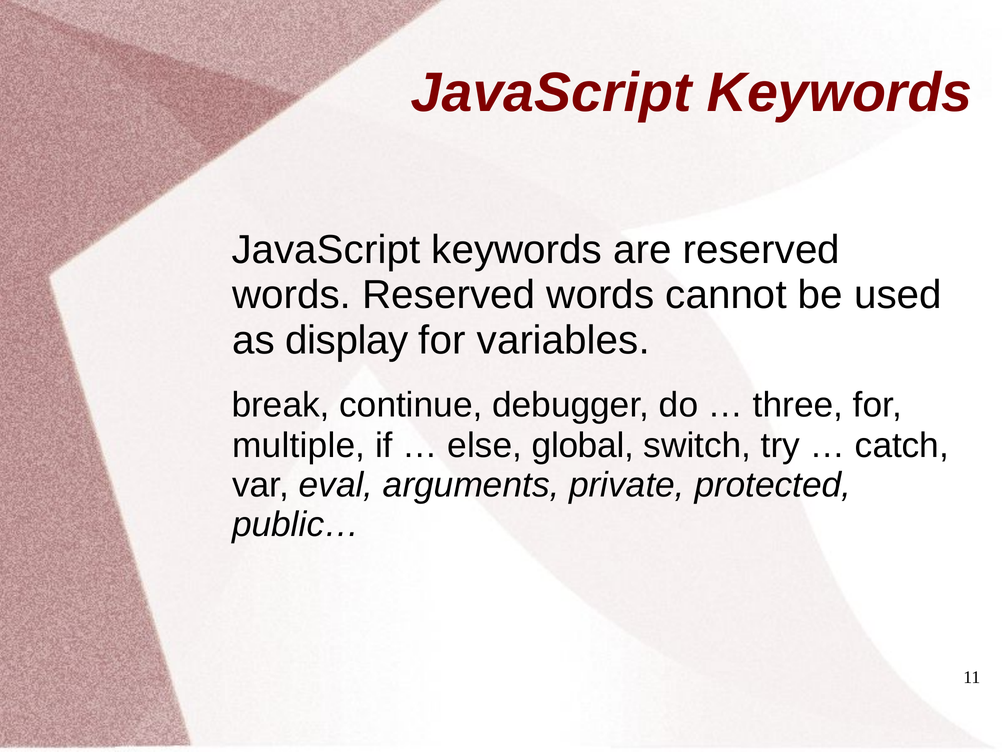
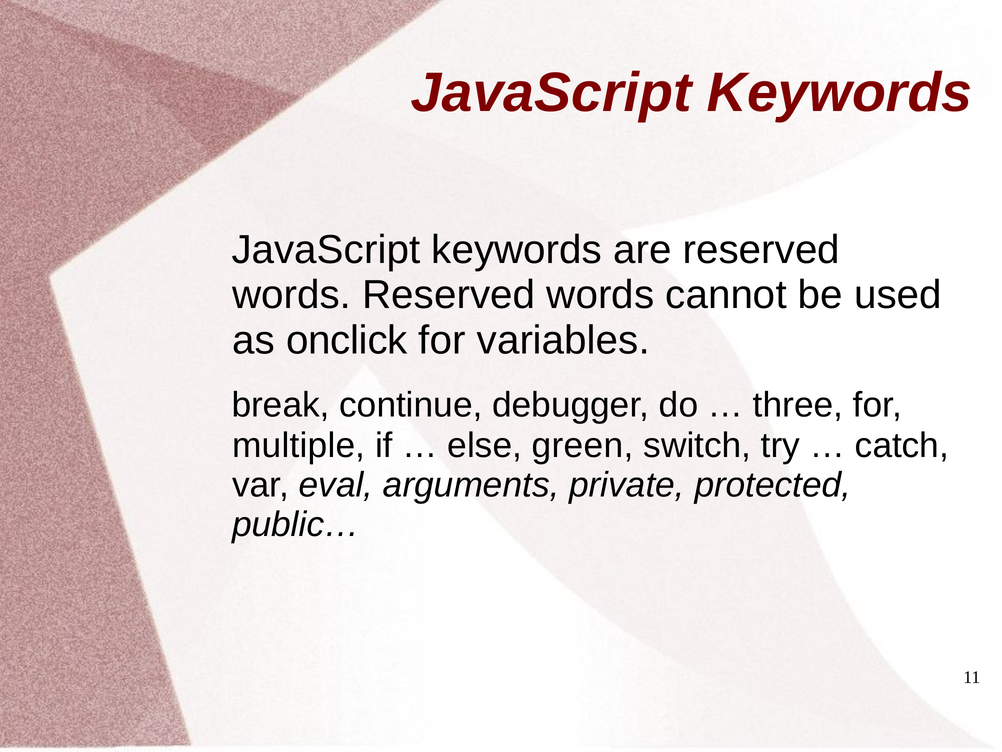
display: display -> onclick
global: global -> green
